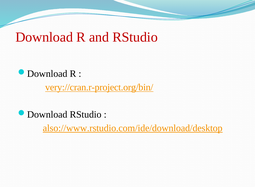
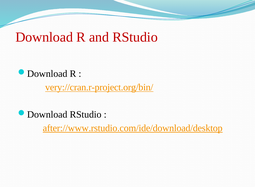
also://www.rstudio.com/ide/download/desktop: also://www.rstudio.com/ide/download/desktop -> after://www.rstudio.com/ide/download/desktop
